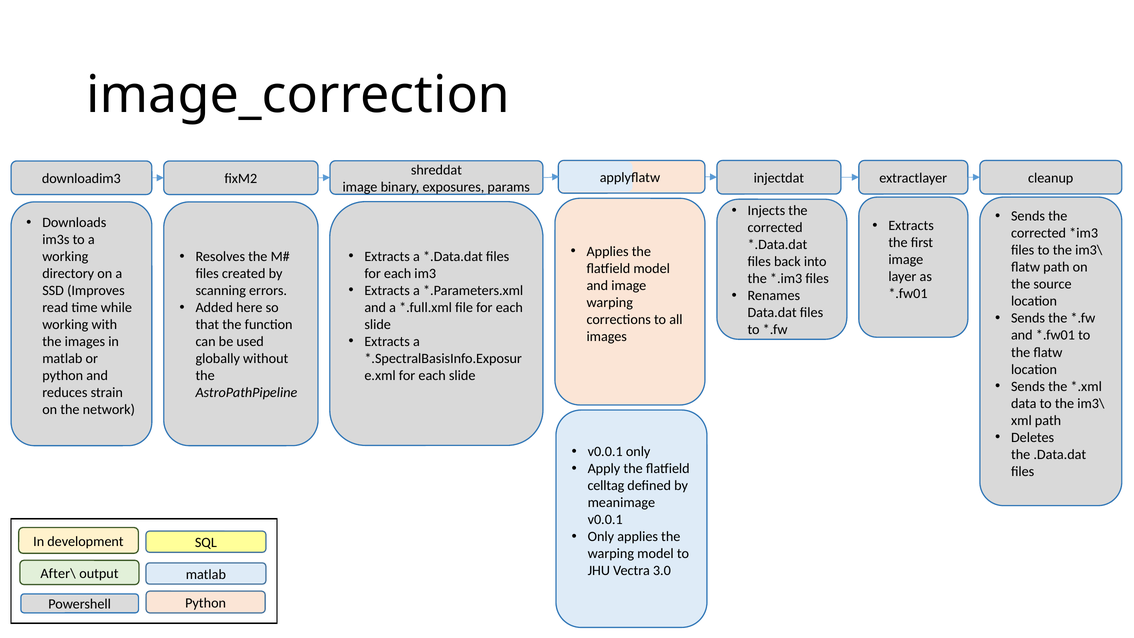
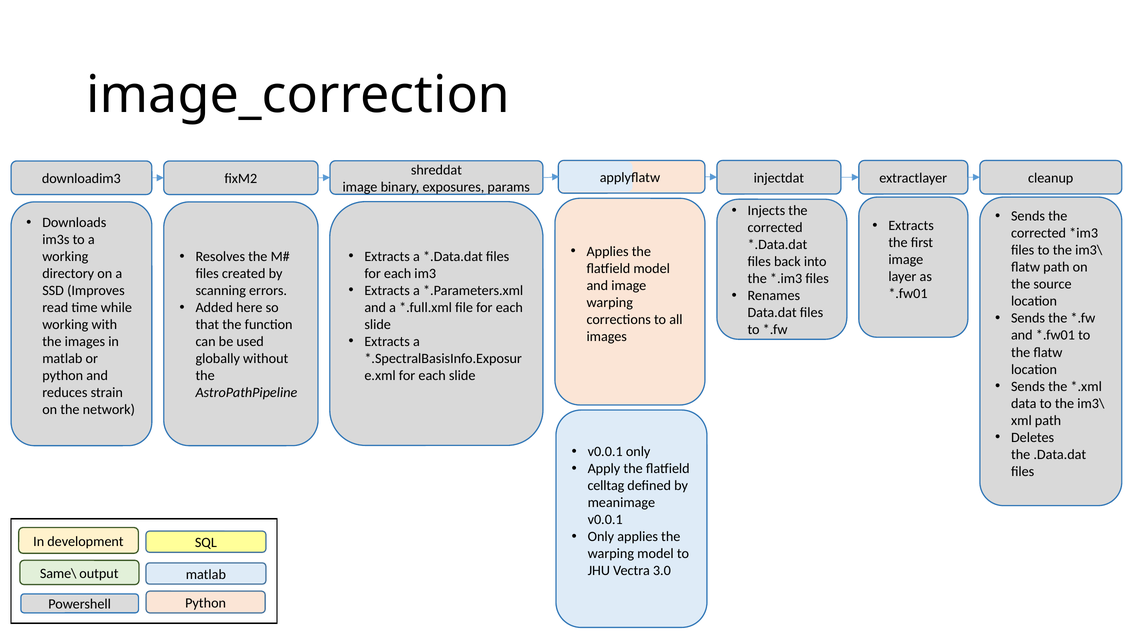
After\: After\ -> Same\
